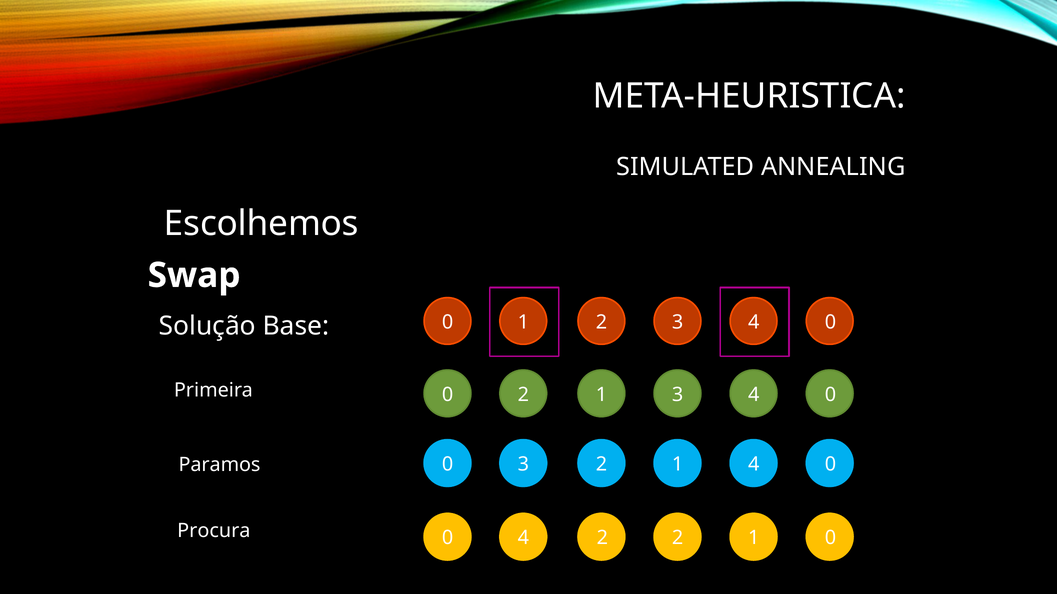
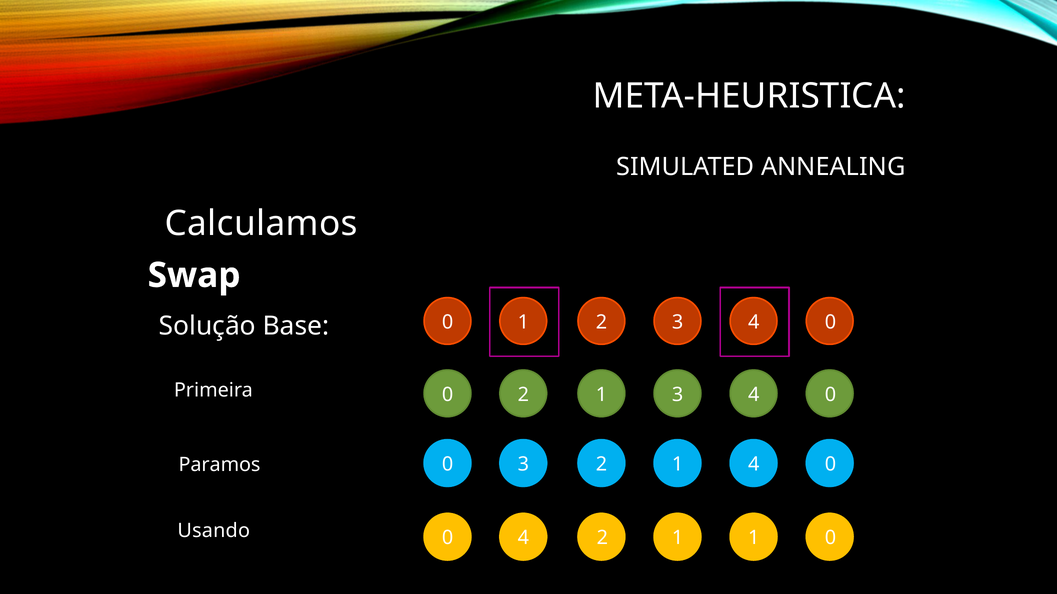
Escolhemos: Escolhemos -> Calculamos
Procura: Procura -> Usando
4 2 2: 2 -> 1
